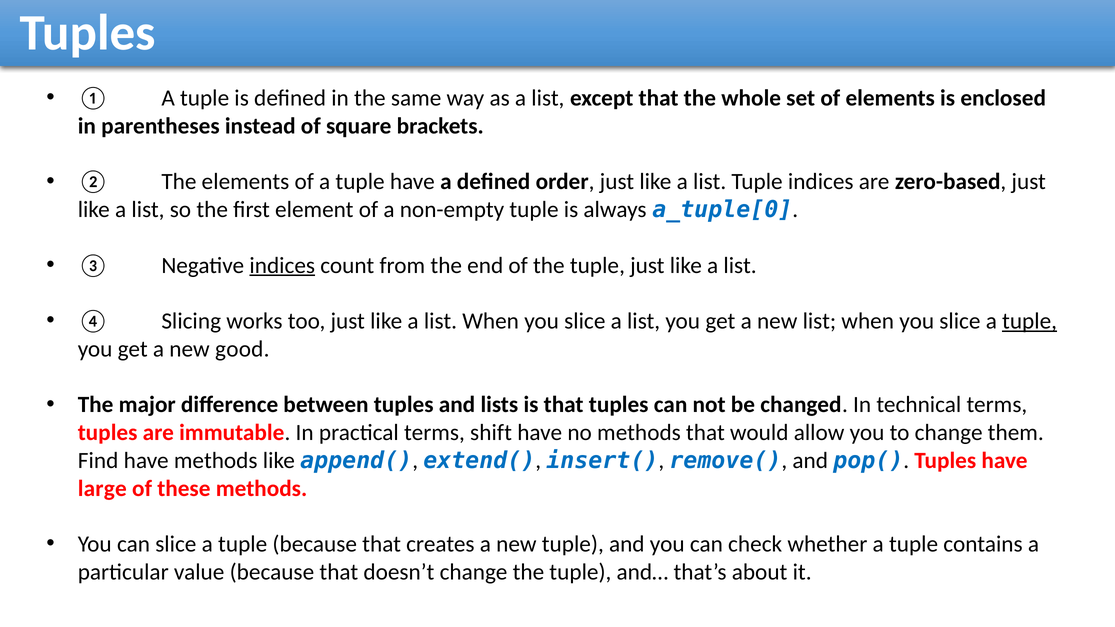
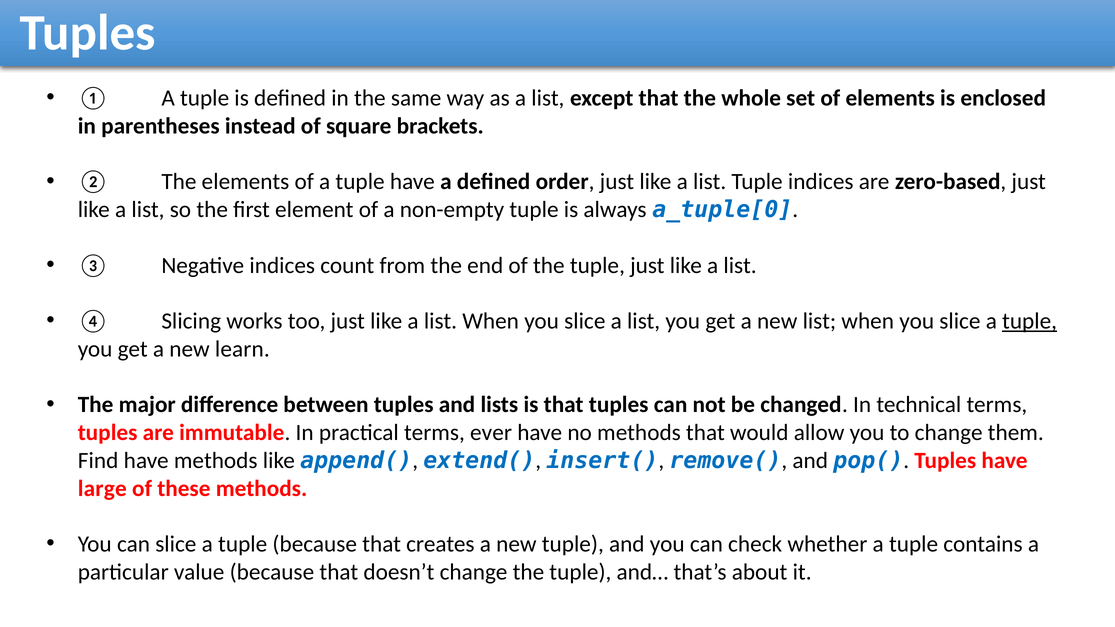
indices at (282, 265) underline: present -> none
good: good -> learn
shift: shift -> ever
